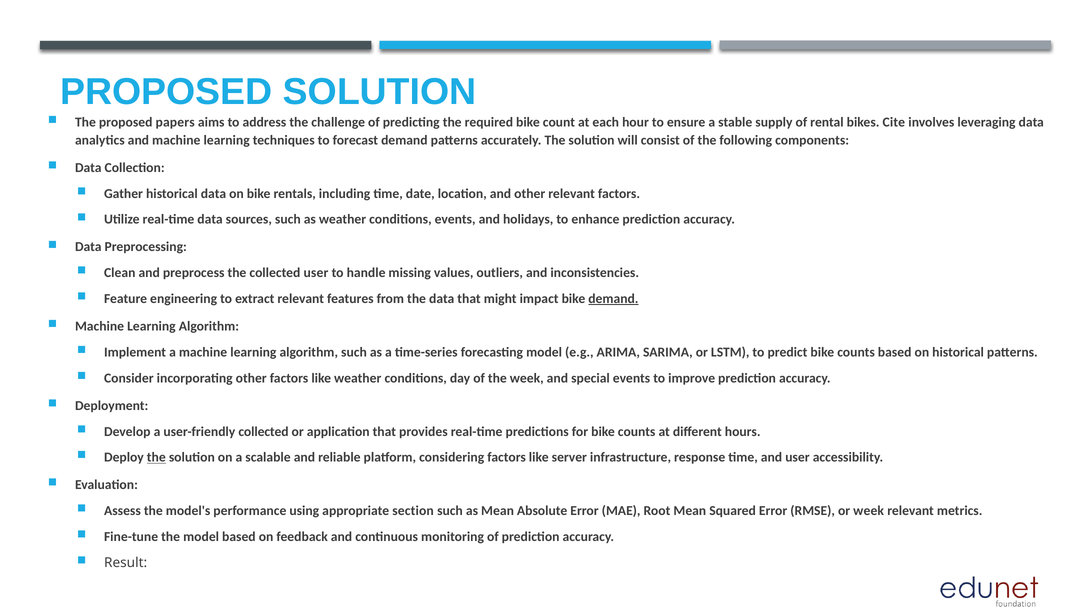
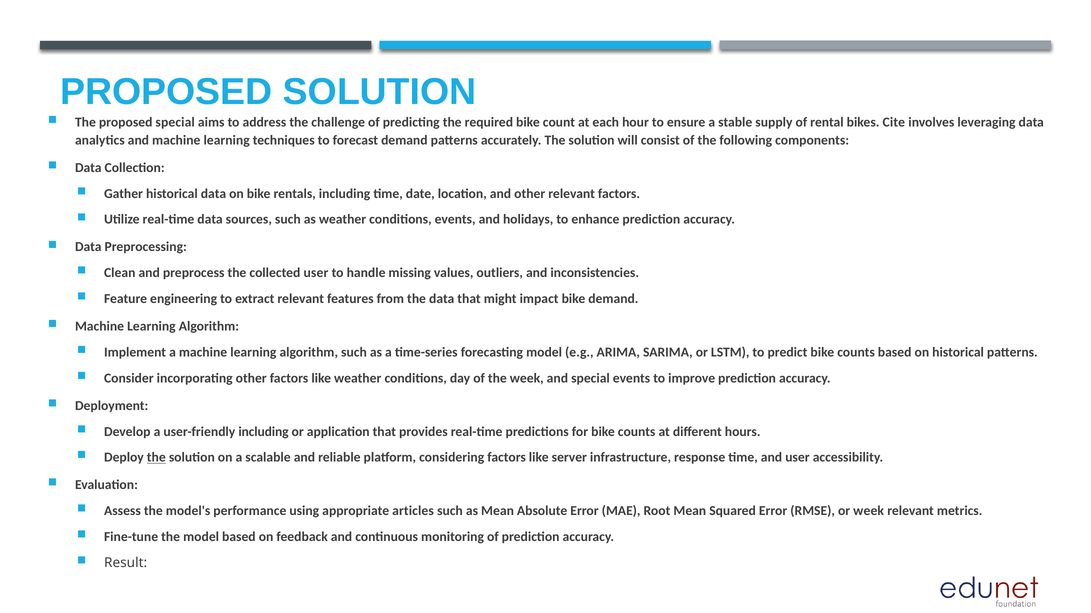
proposed papers: papers -> special
demand at (613, 299) underline: present -> none
user-friendly collected: collected -> including
section: section -> articles
